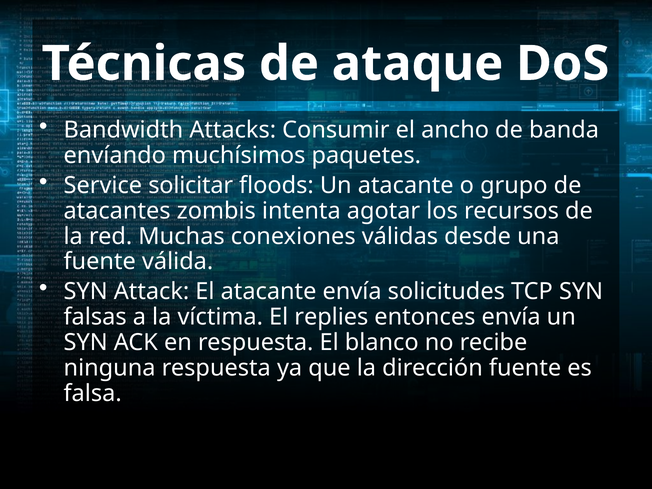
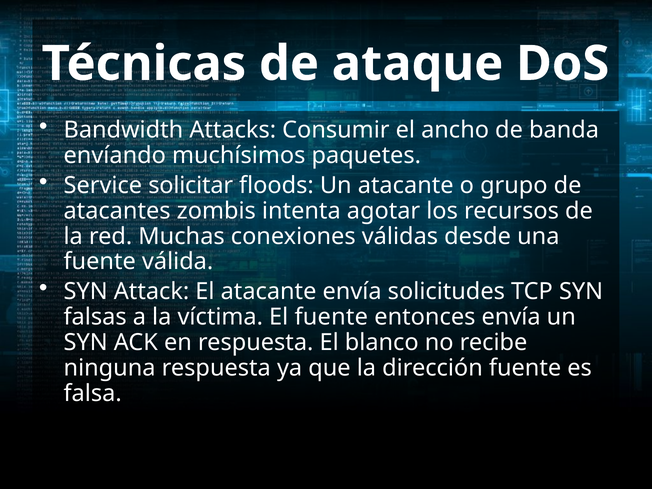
El replies: replies -> fuente
